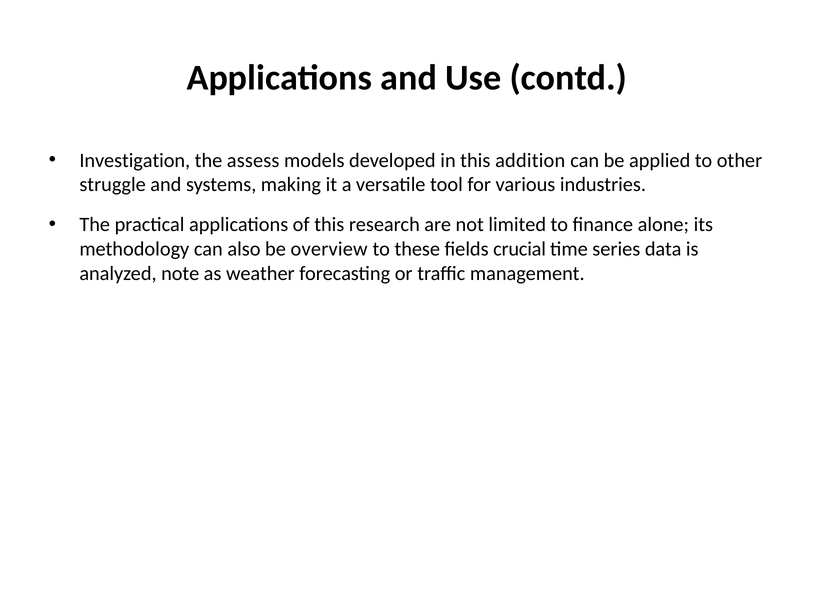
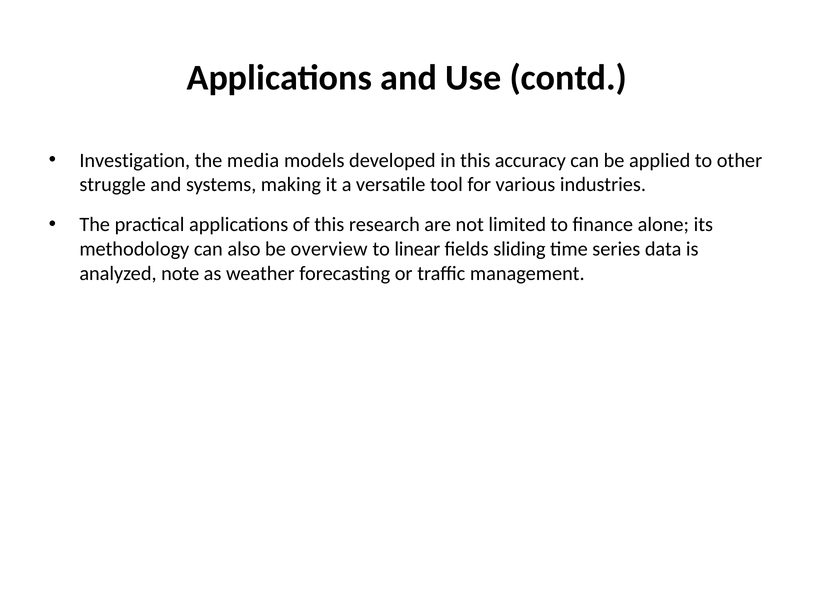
assess: assess -> media
addition: addition -> accuracy
these: these -> linear
crucial: crucial -> sliding
